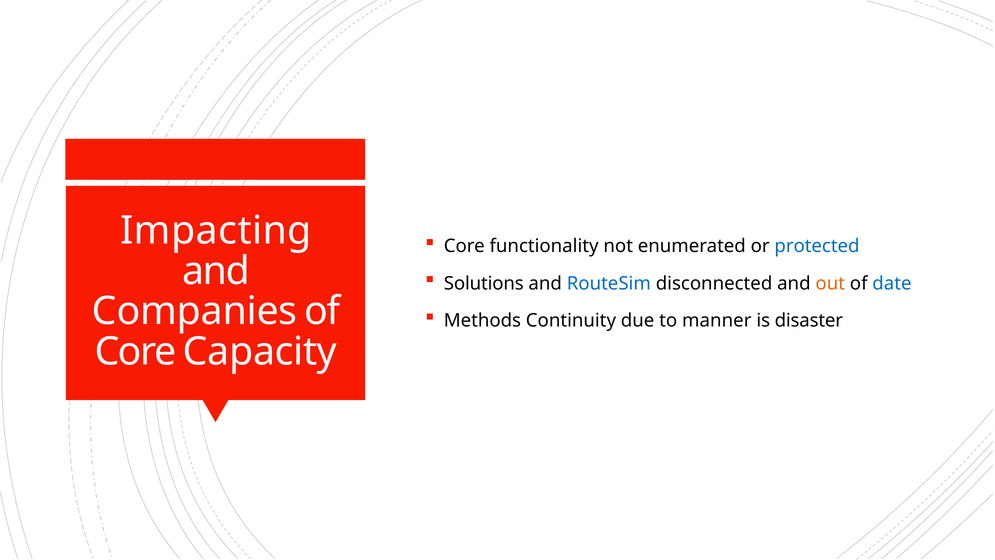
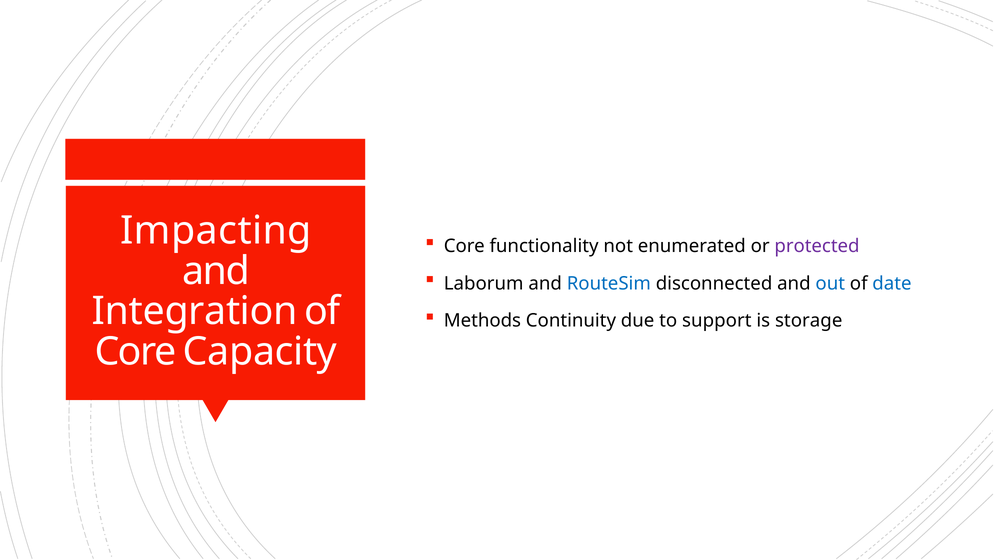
protected colour: blue -> purple
Solutions: Solutions -> Laborum
out colour: orange -> blue
Companies: Companies -> Integration
manner: manner -> support
disaster: disaster -> storage
